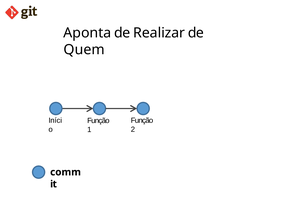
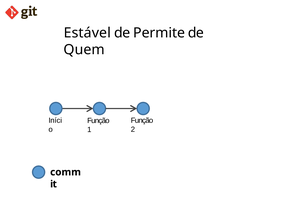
Aponta: Aponta -> Estável
Realizar: Realizar -> Permite
